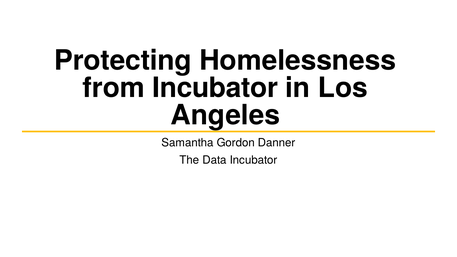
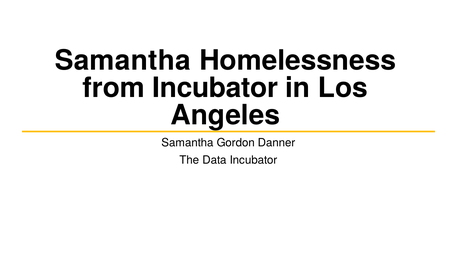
Protecting at (123, 61): Protecting -> Samantha
